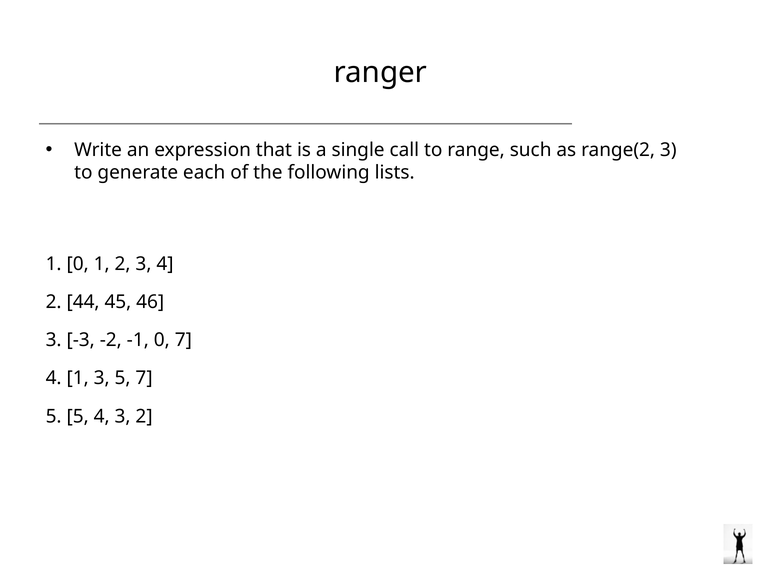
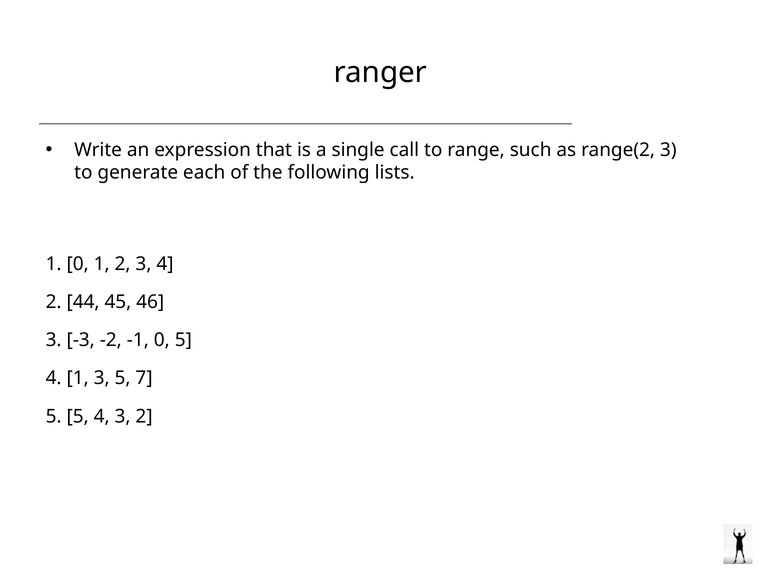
0 7: 7 -> 5
